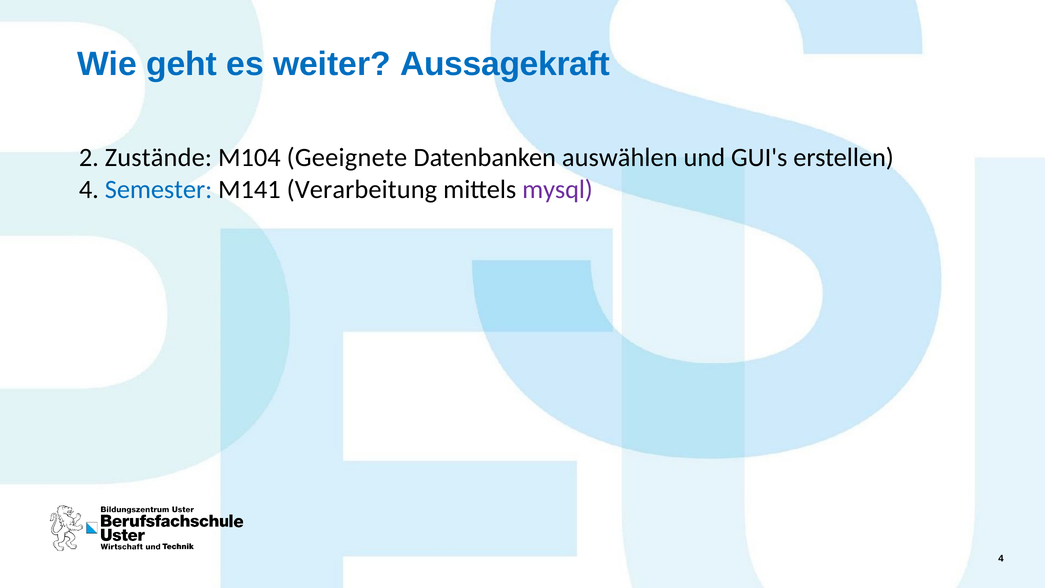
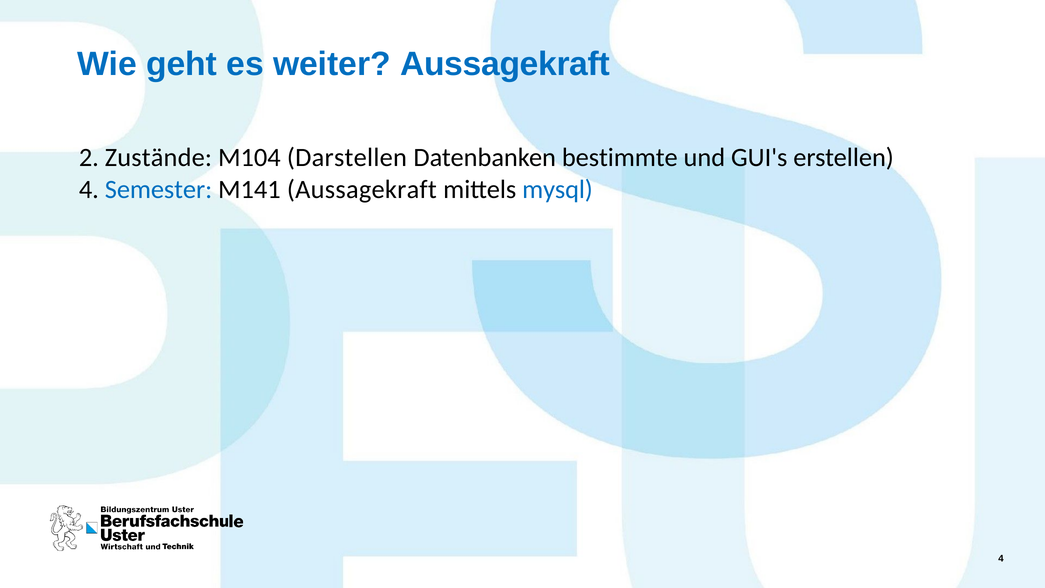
Geeignete: Geeignete -> Darstellen
auswählen: auswählen -> bestimmte
M141 Verarbeitung: Verarbeitung -> Aussagekraft
mysql colour: purple -> blue
